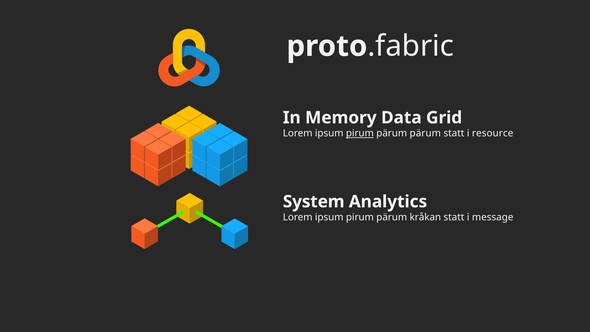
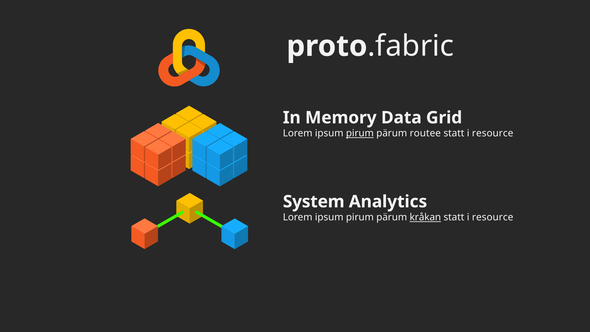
pärum pärum: pärum -> routee
kråkan underline: none -> present
message at (493, 217): message -> resource
